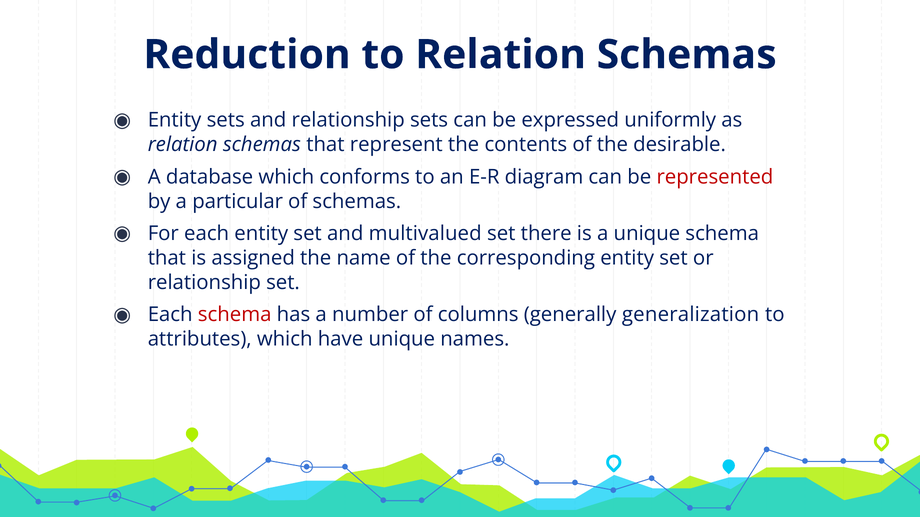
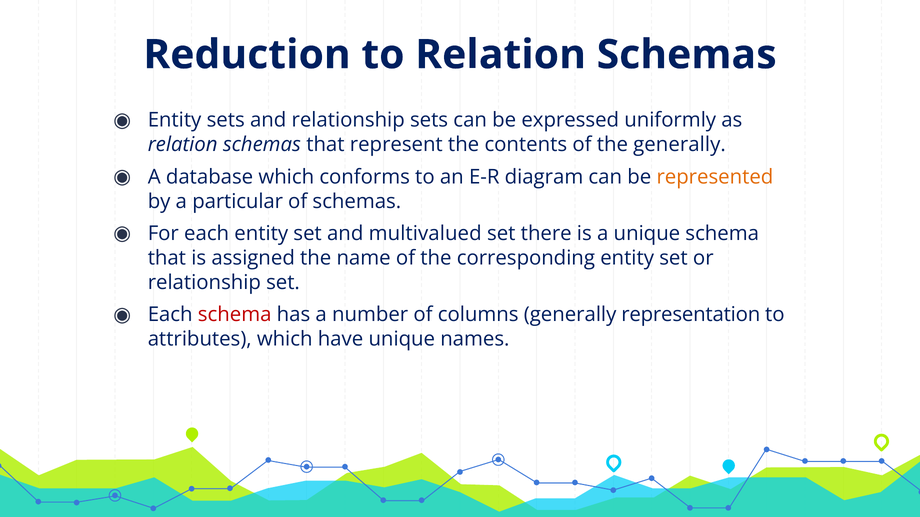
the desirable: desirable -> generally
represented colour: red -> orange
generalization: generalization -> representation
